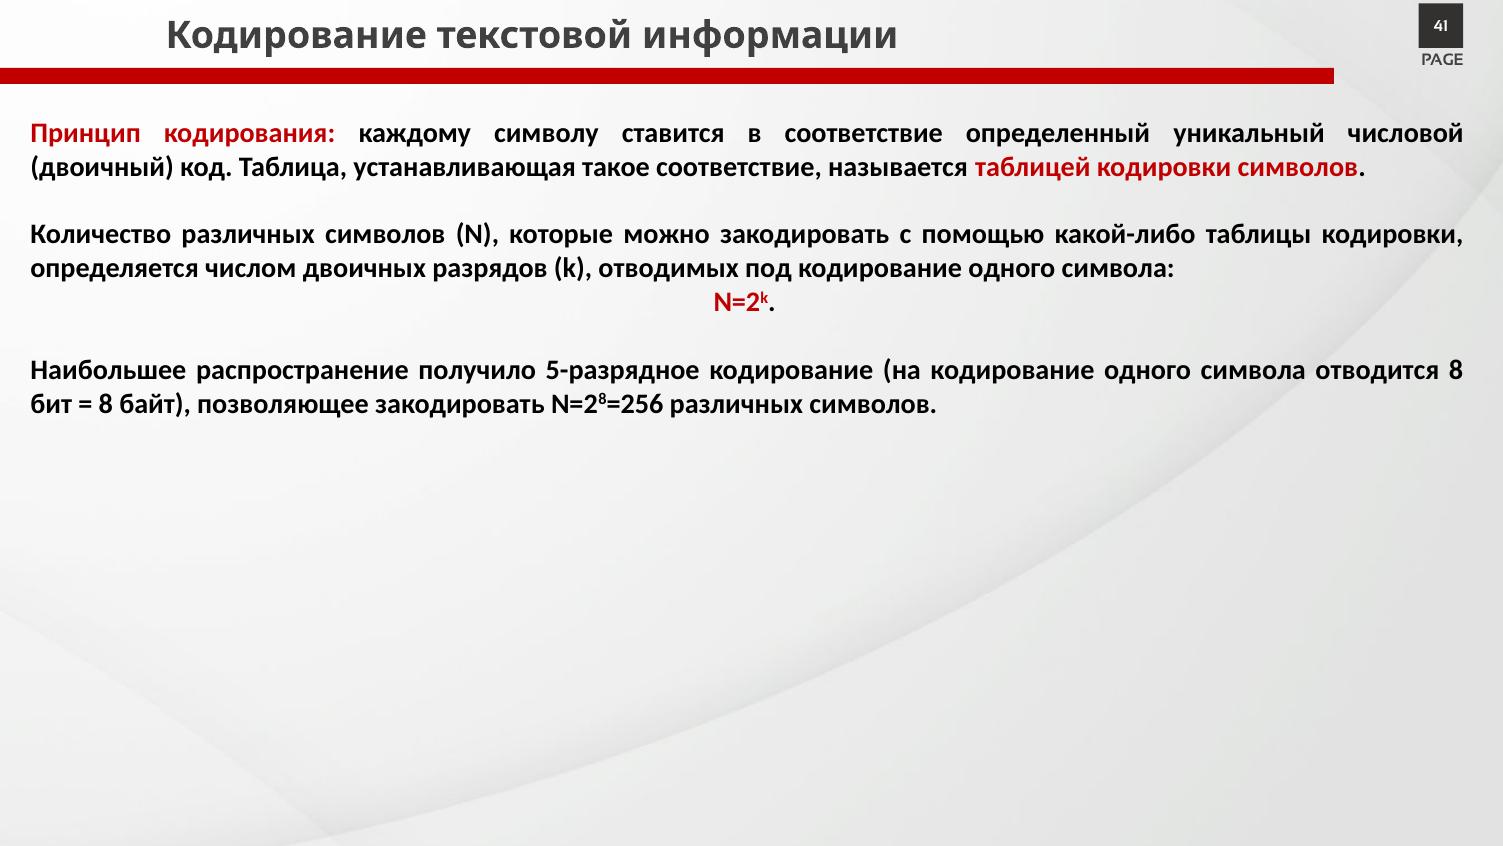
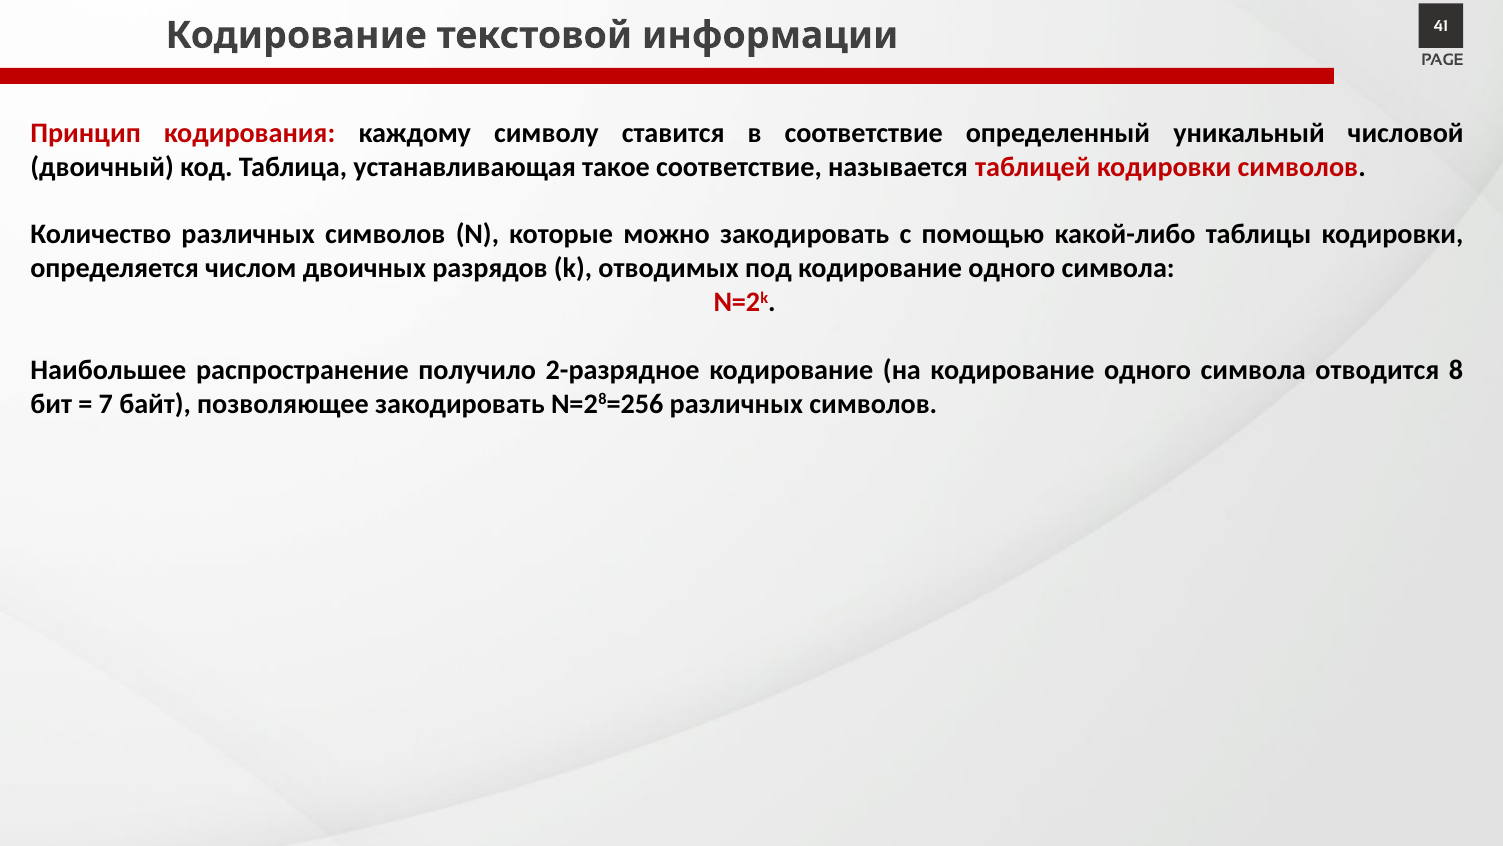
5-разрядное: 5-разрядное -> 2-разрядное
8 at (106, 403): 8 -> 7
